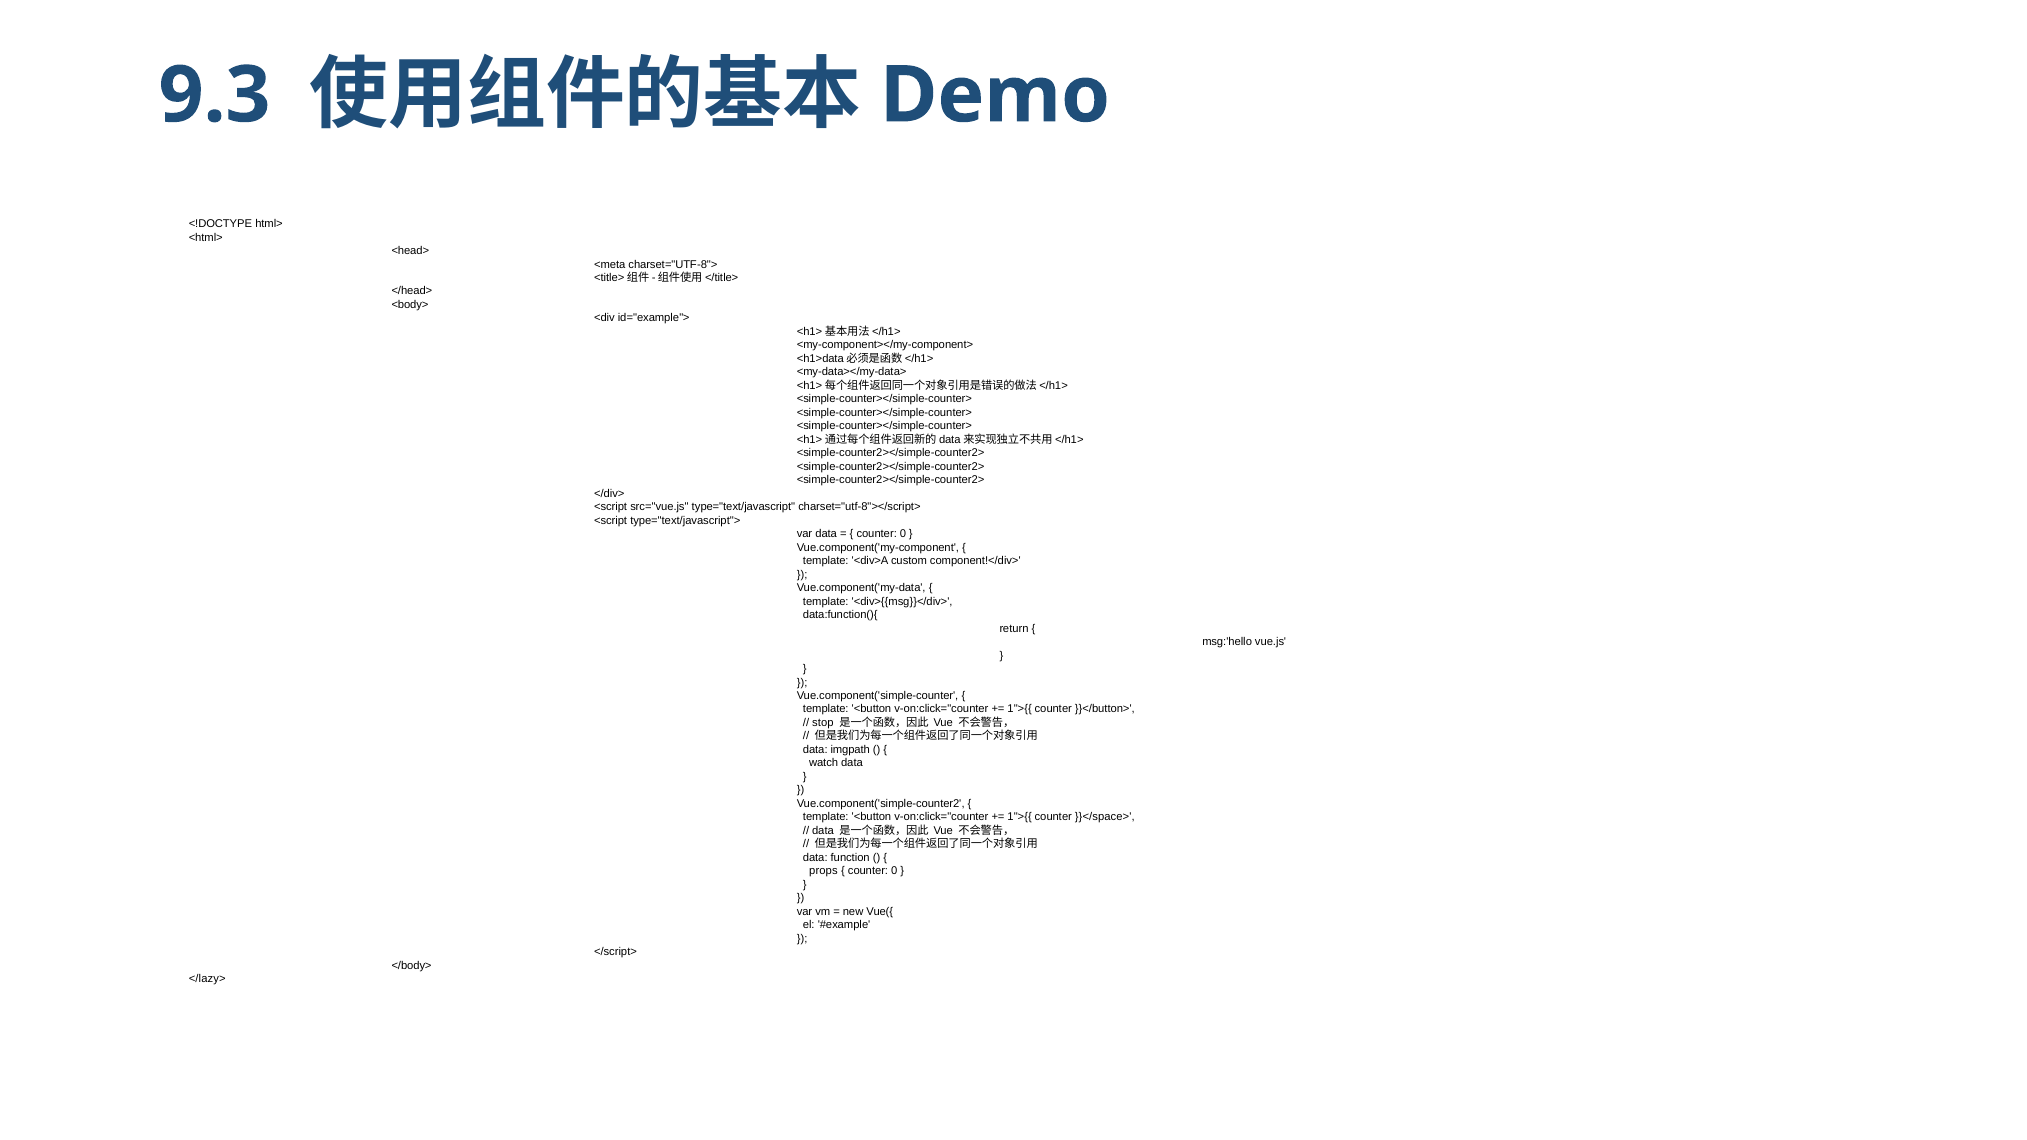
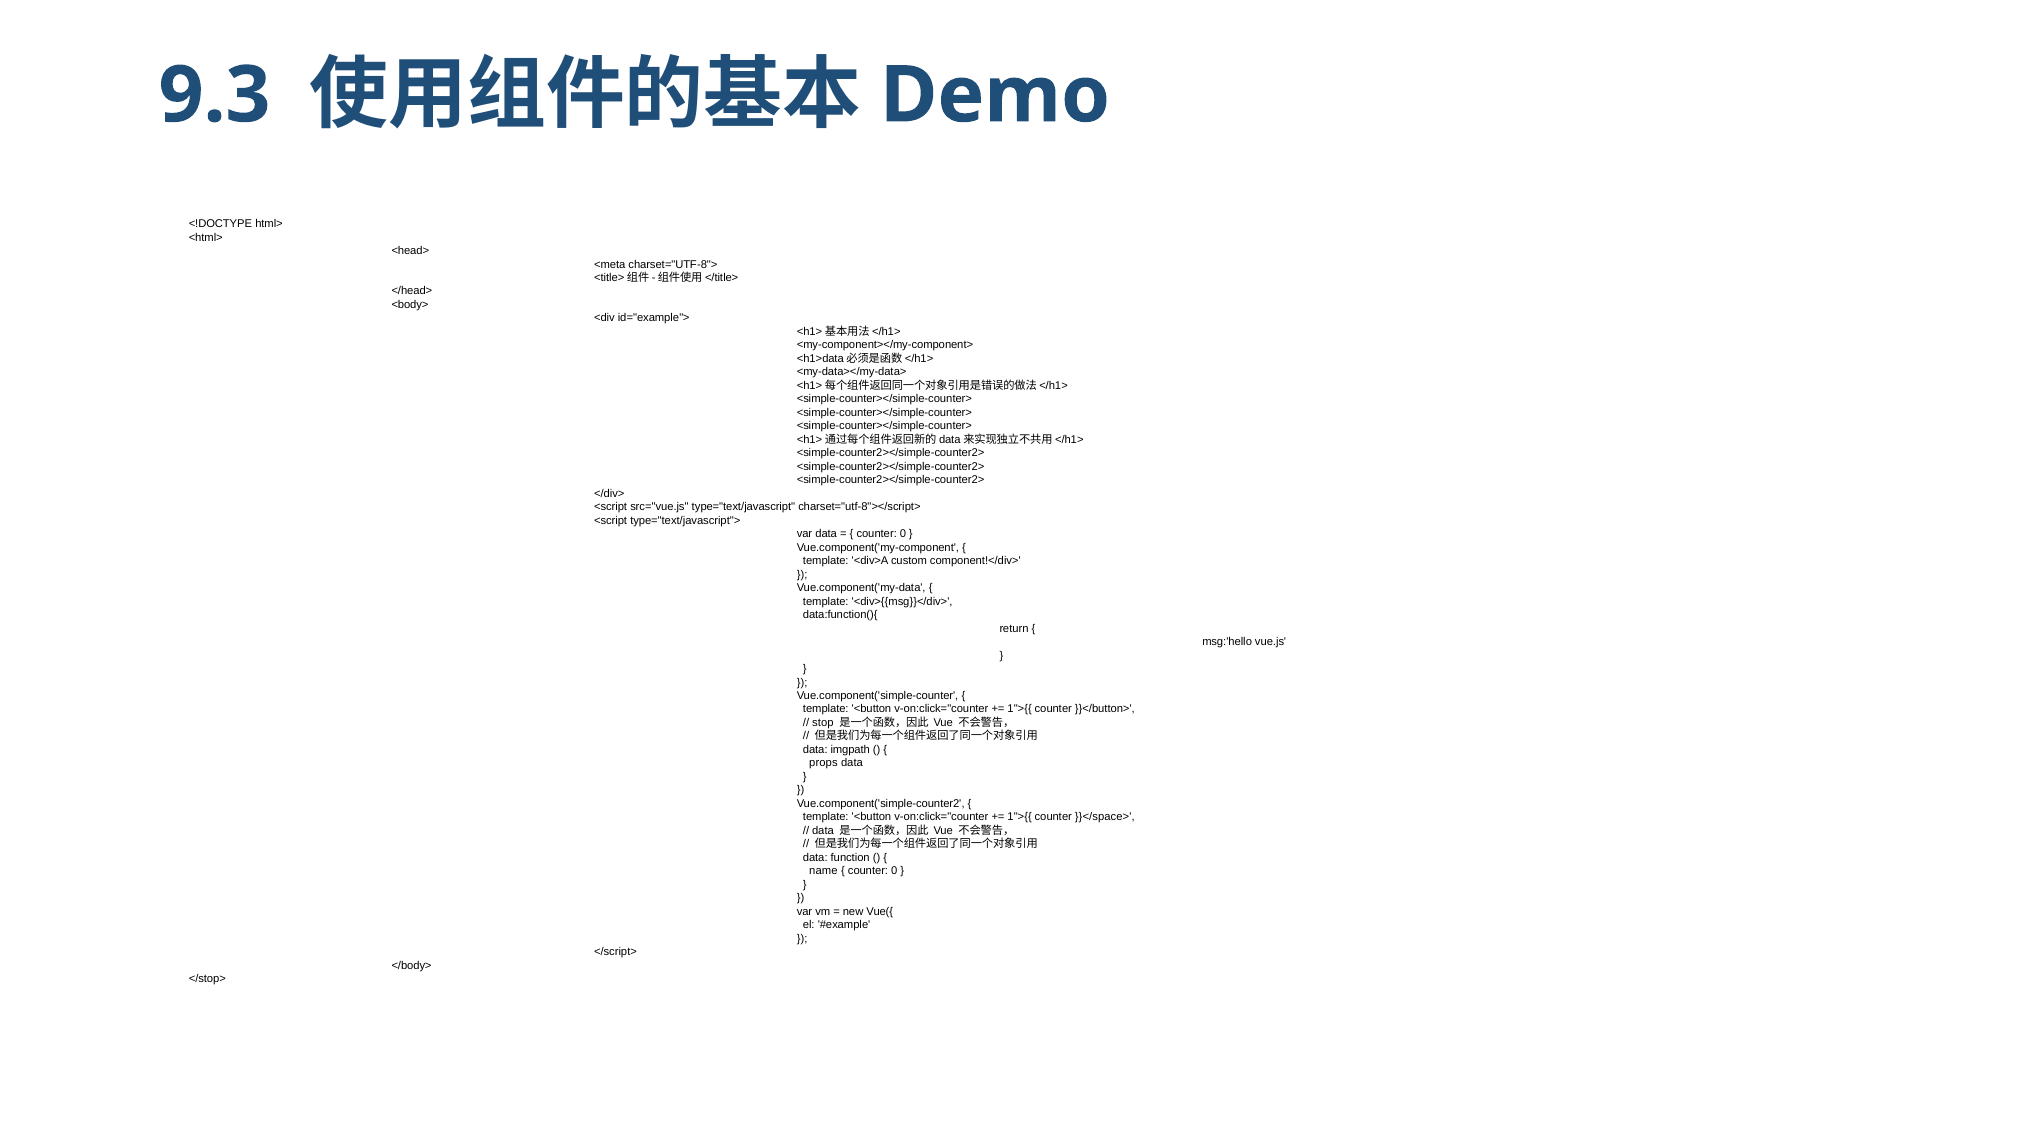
watch: watch -> props
props: props -> name
</lazy>: </lazy> -> </stop>
